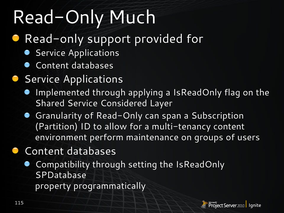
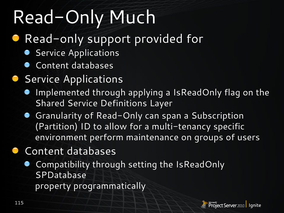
Considered: Considered -> Definitions
multi-tenancy content: content -> specific
